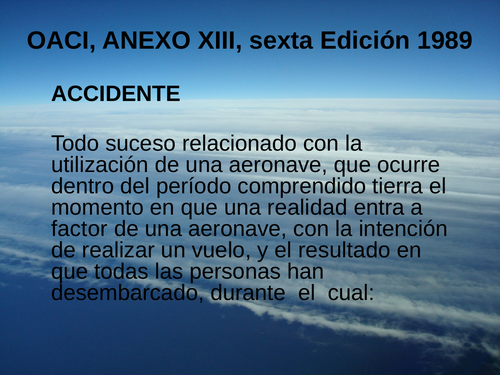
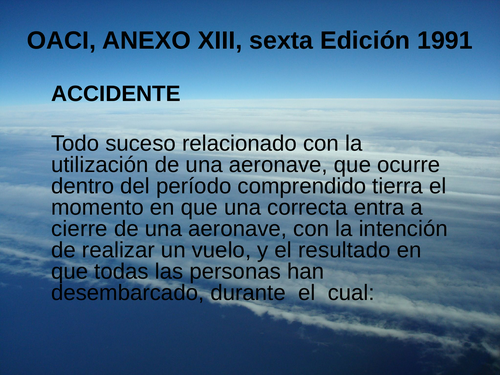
1989: 1989 -> 1991
realidad: realidad -> correcta
factor: factor -> cierre
